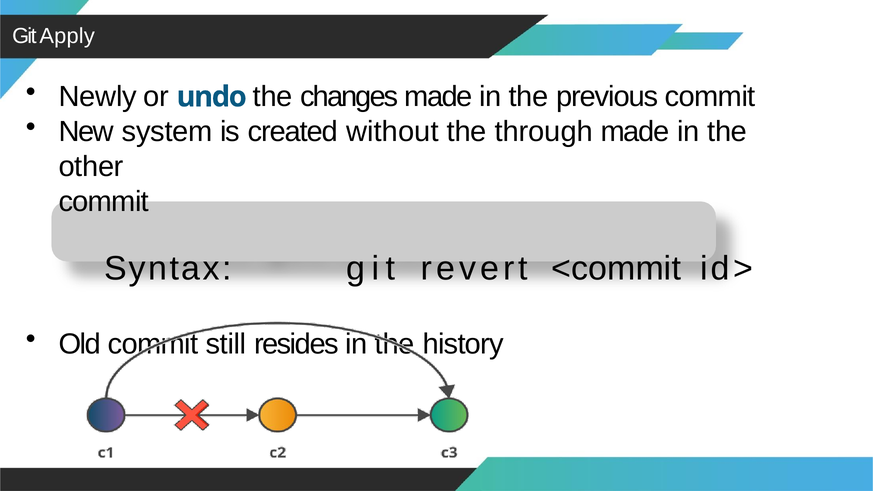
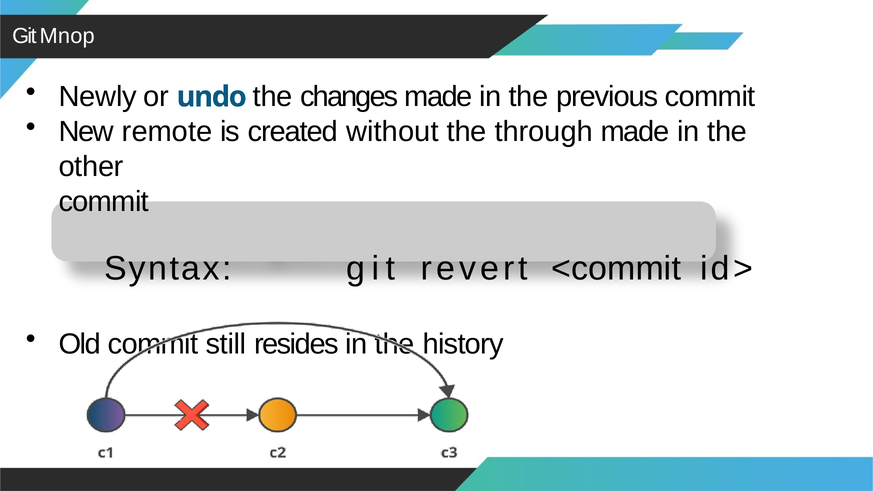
Apply: Apply -> Mnop
system: system -> remote
